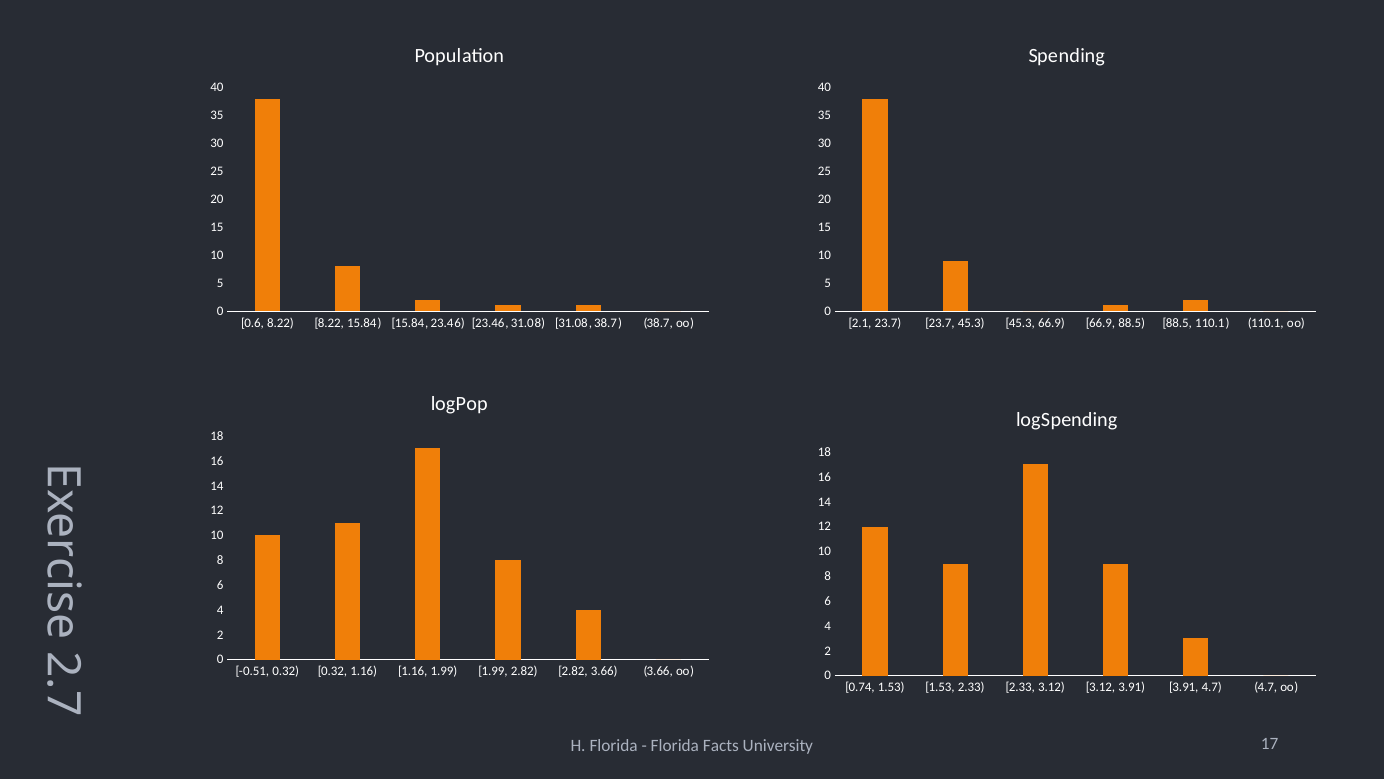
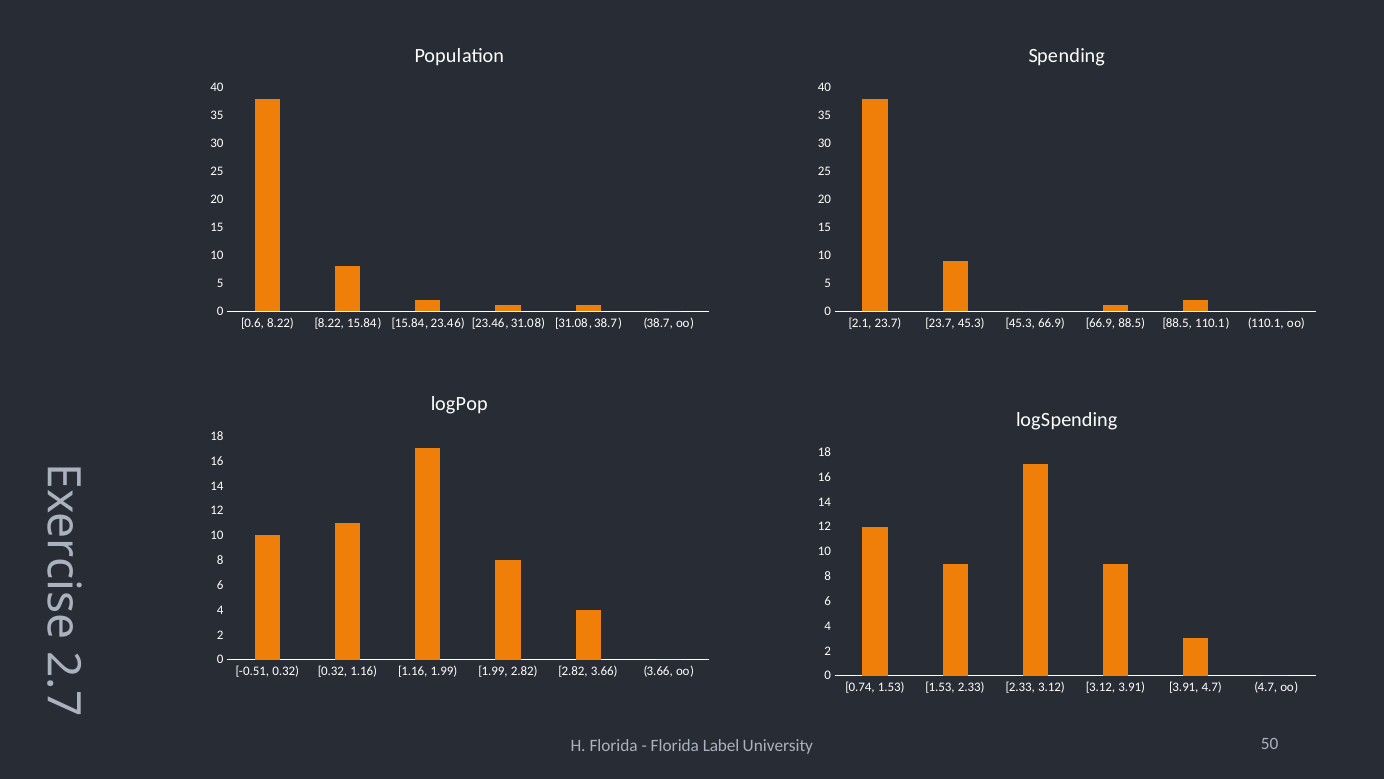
Facts: Facts -> Label
17: 17 -> 50
